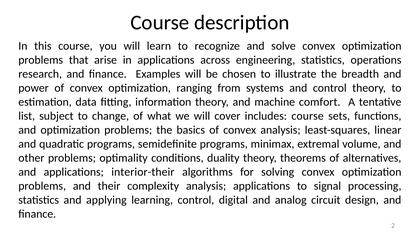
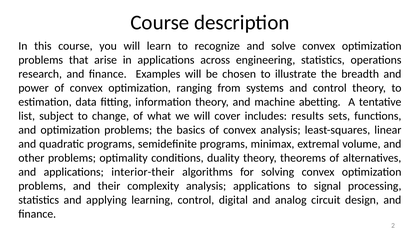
comfort: comfort -> abetting
includes course: course -> results
